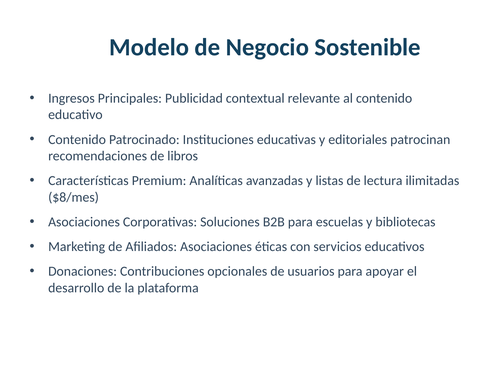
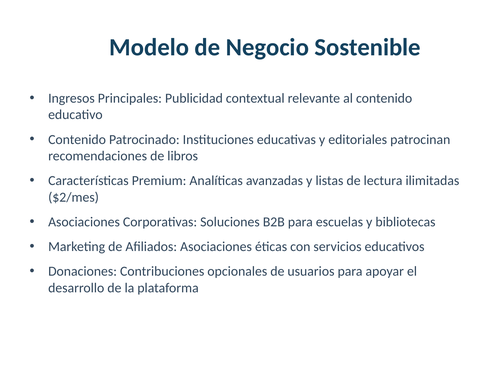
$8/mes: $8/mes -> $2/mes
